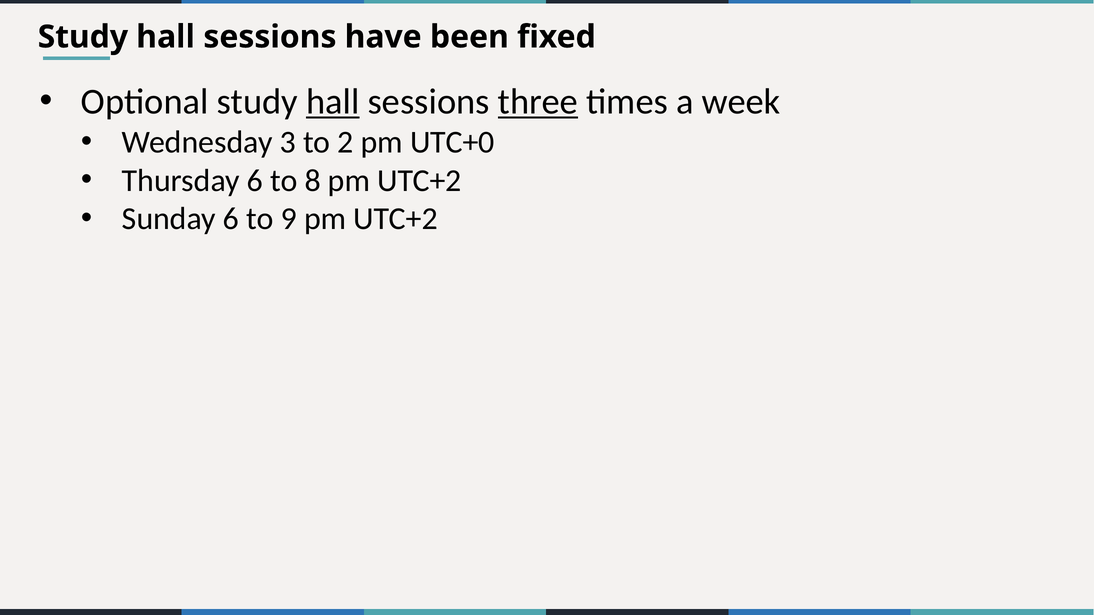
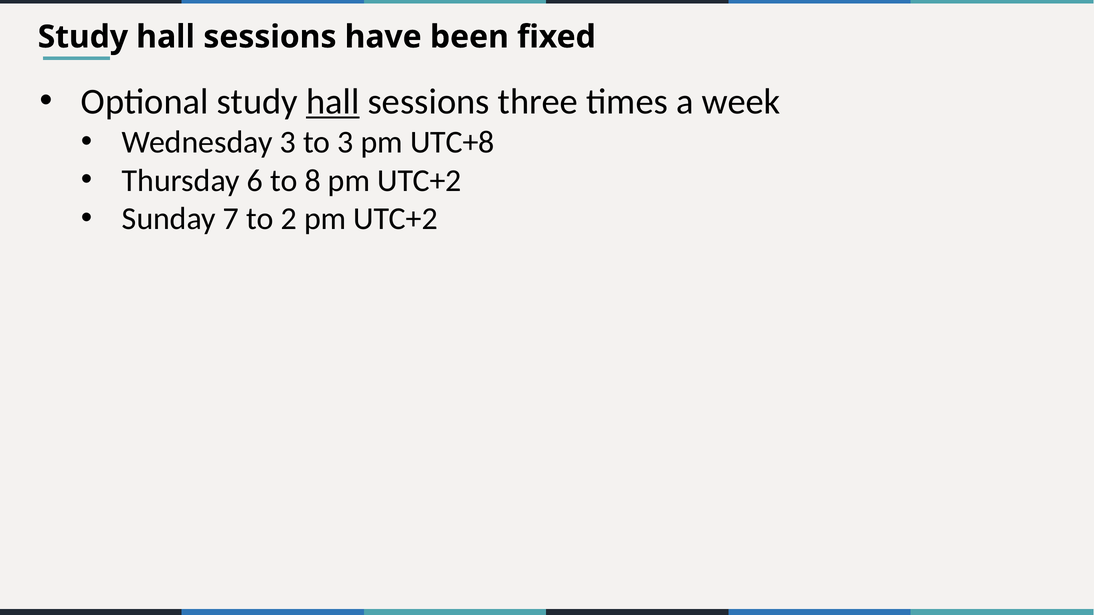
three underline: present -> none
to 2: 2 -> 3
UTC+0: UTC+0 -> UTC+8
Sunday 6: 6 -> 7
9: 9 -> 2
